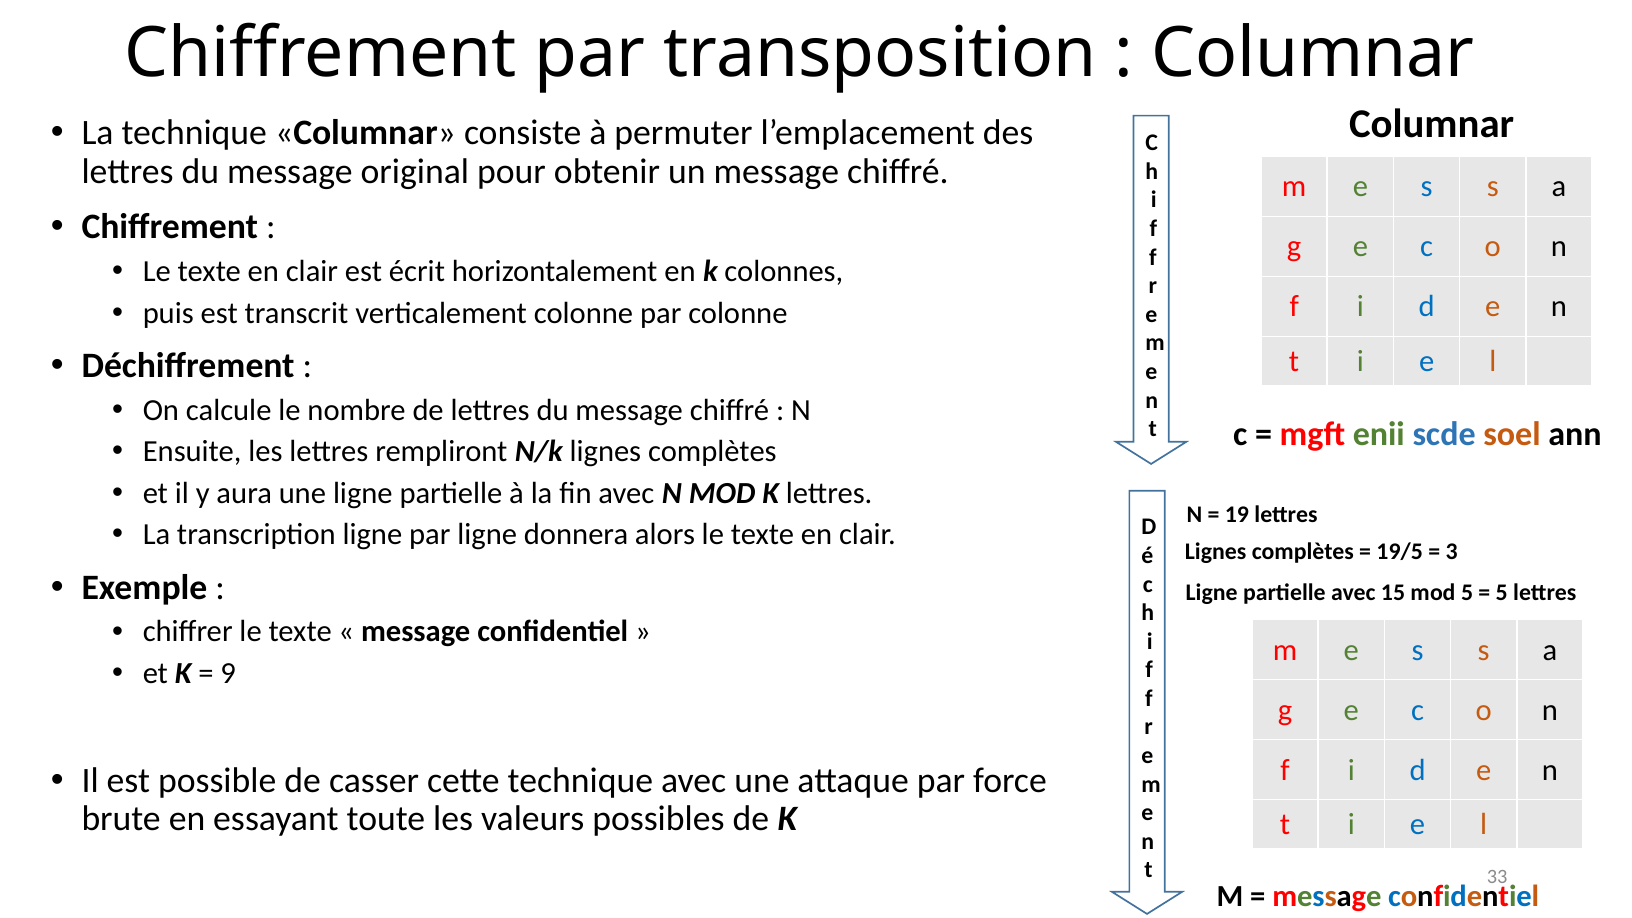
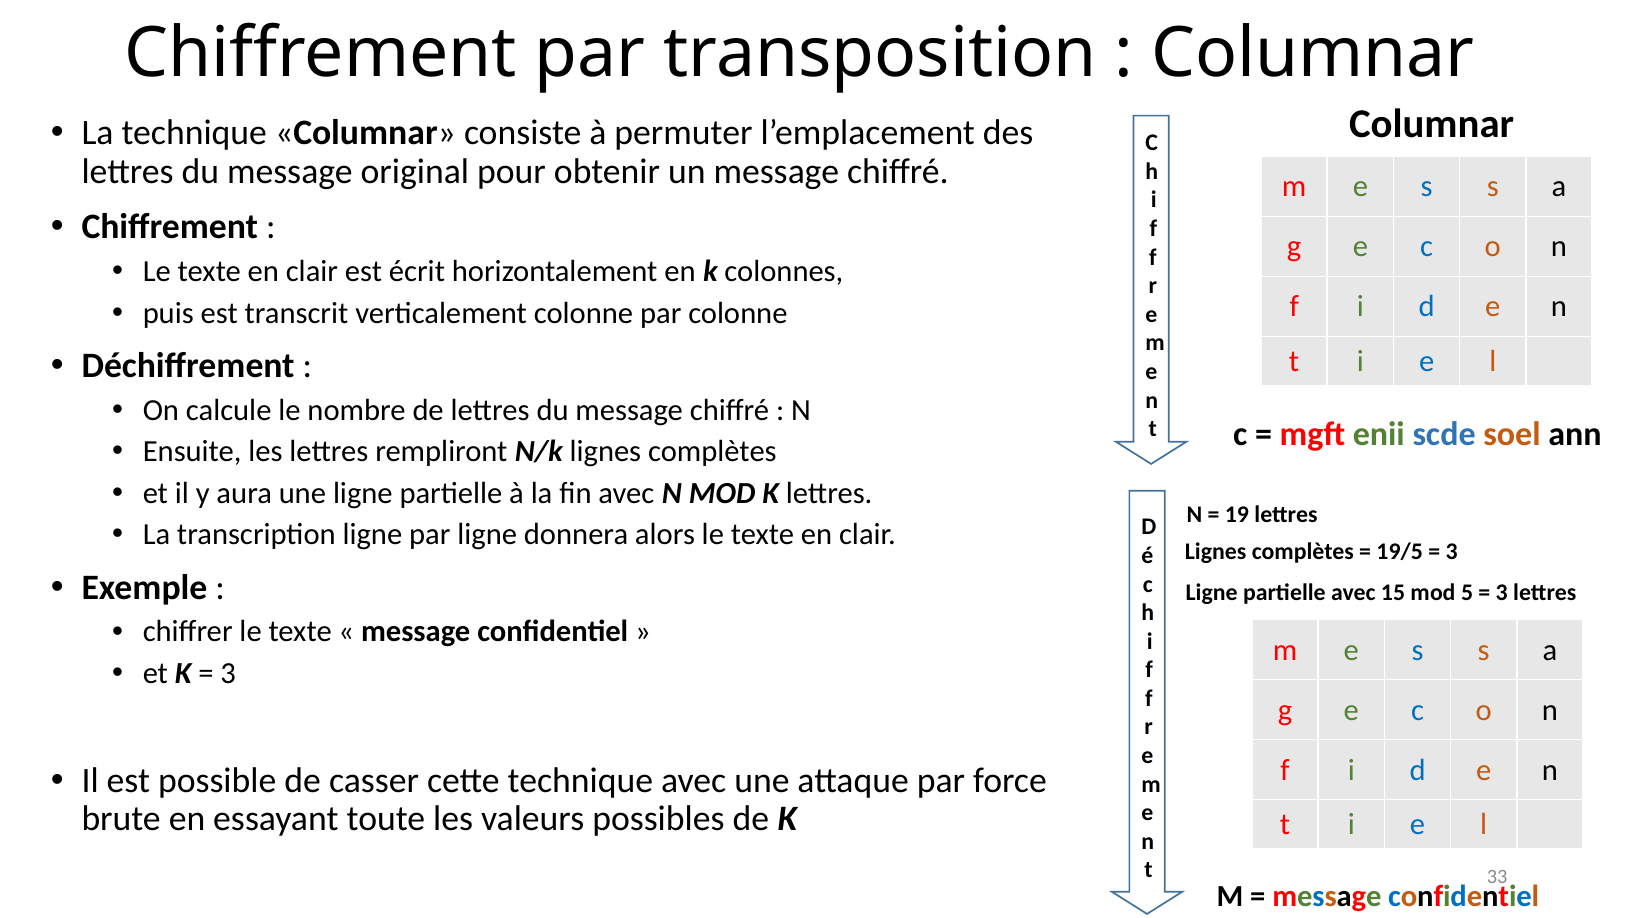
5 at (1502, 593): 5 -> 3
9 at (228, 673): 9 -> 3
